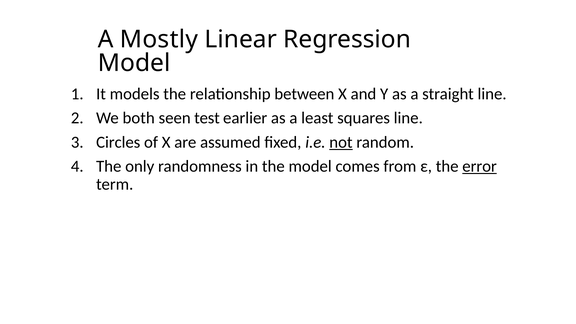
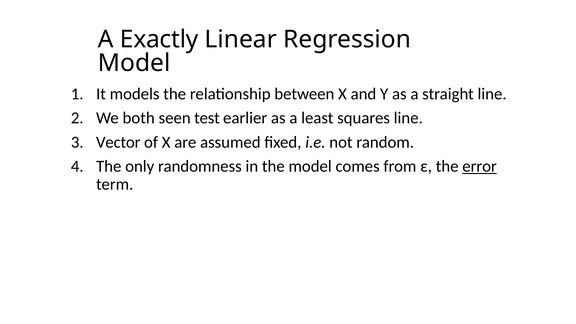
Mostly: Mostly -> Exactly
Circles: Circles -> Vector
not underline: present -> none
